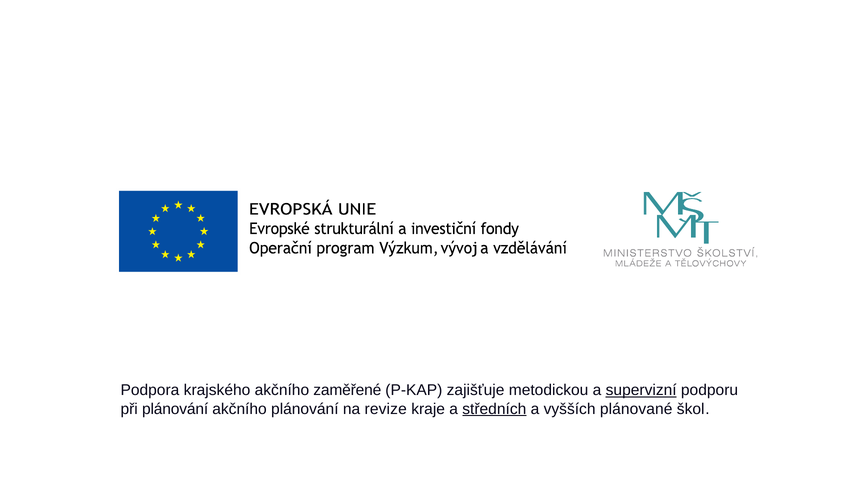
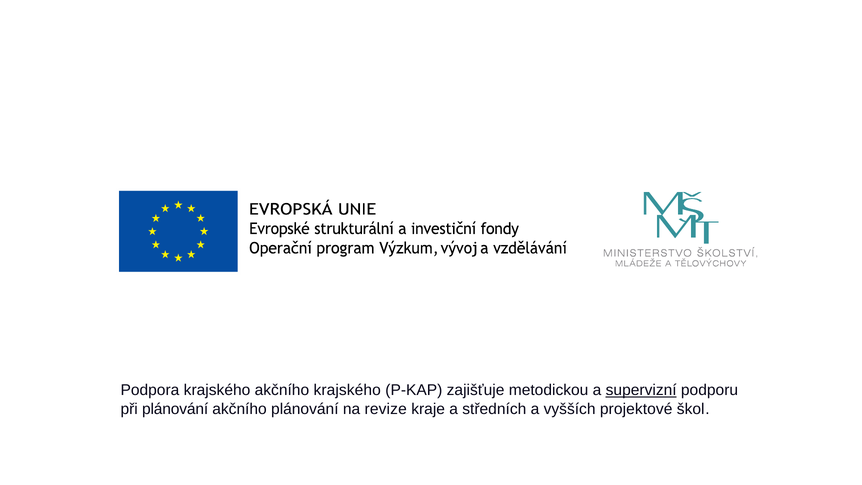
akčního zaměřené: zaměřené -> krajského
středních underline: present -> none
plánované: plánované -> projektové
